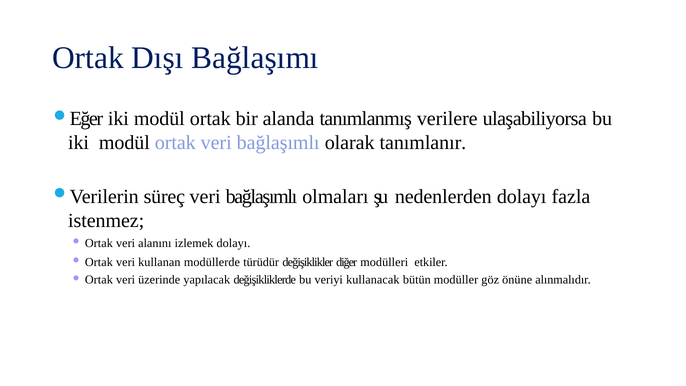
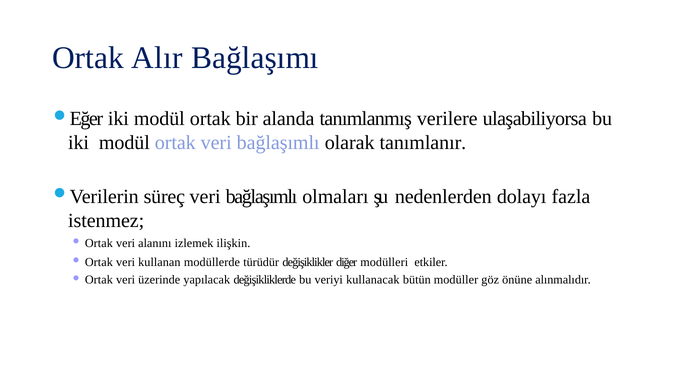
Dışı: Dışı -> Alır
izlemek dolayı: dolayı -> ilişkin
